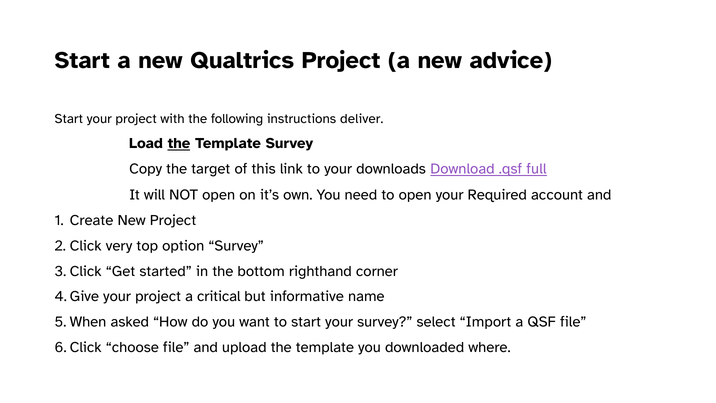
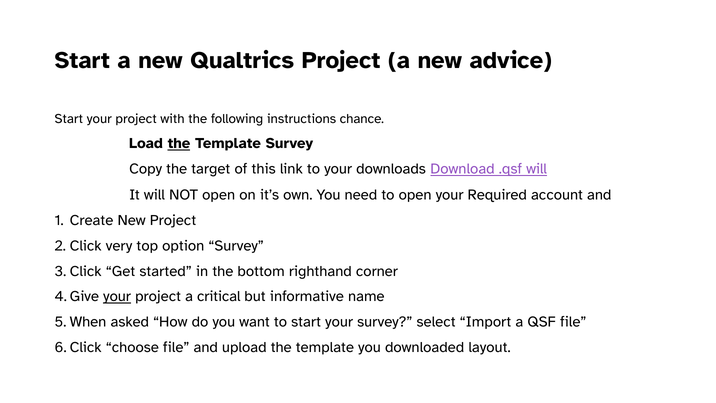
deliver: deliver -> chance
.qsf full: full -> will
your at (117, 296) underline: none -> present
where: where -> layout
